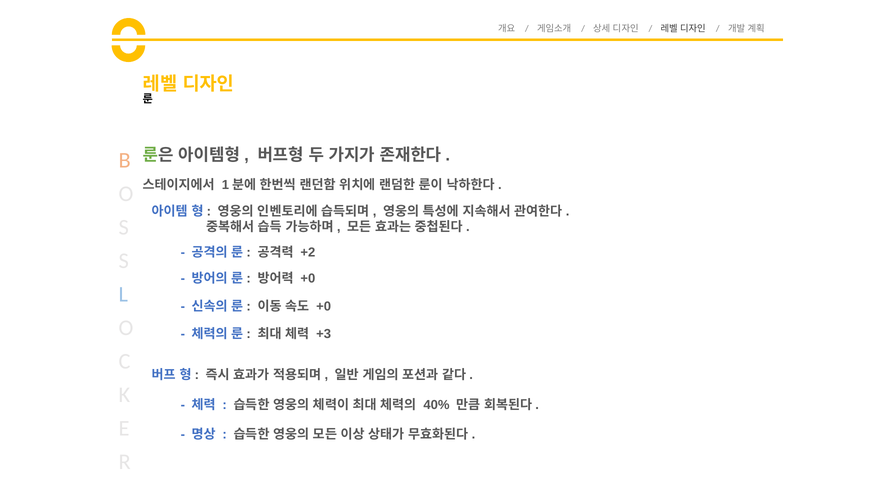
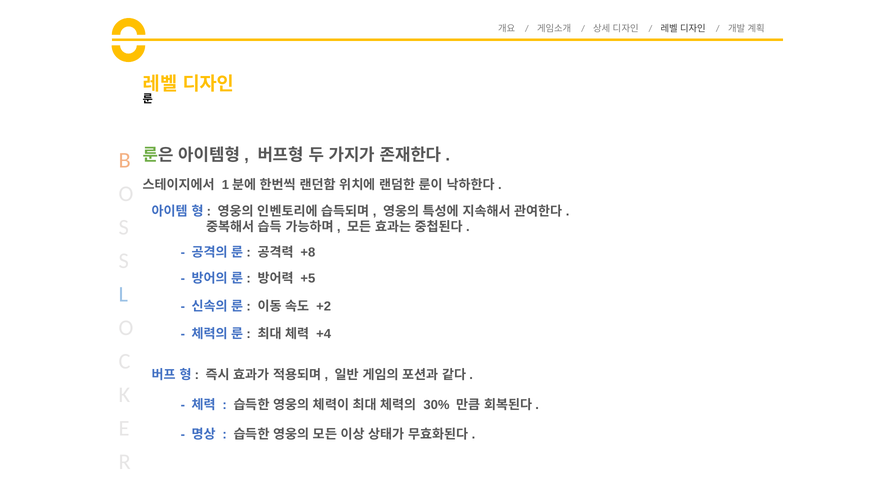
+2: +2 -> +8
+0 at (308, 279): +0 -> +5
+0 at (324, 306): +0 -> +2
+3: +3 -> +4
40%: 40% -> 30%
